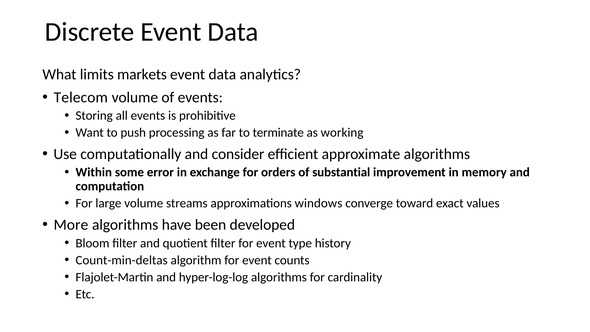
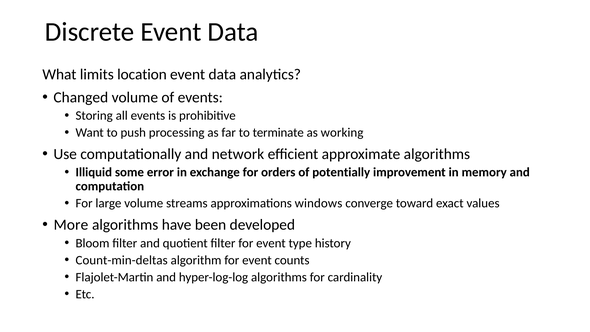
markets: markets -> location
Telecom: Telecom -> Changed
consider: consider -> network
Within: Within -> Illiquid
substantial: substantial -> potentially
